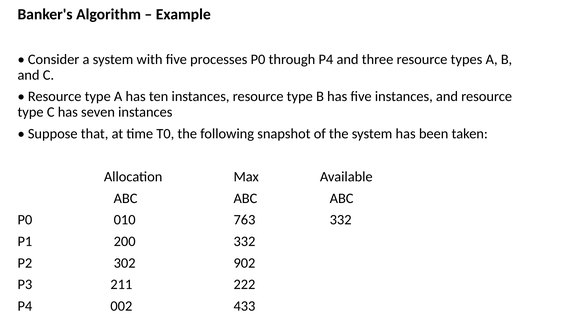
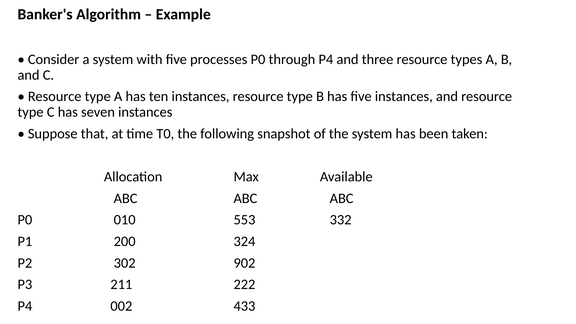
763: 763 -> 553
200 332: 332 -> 324
